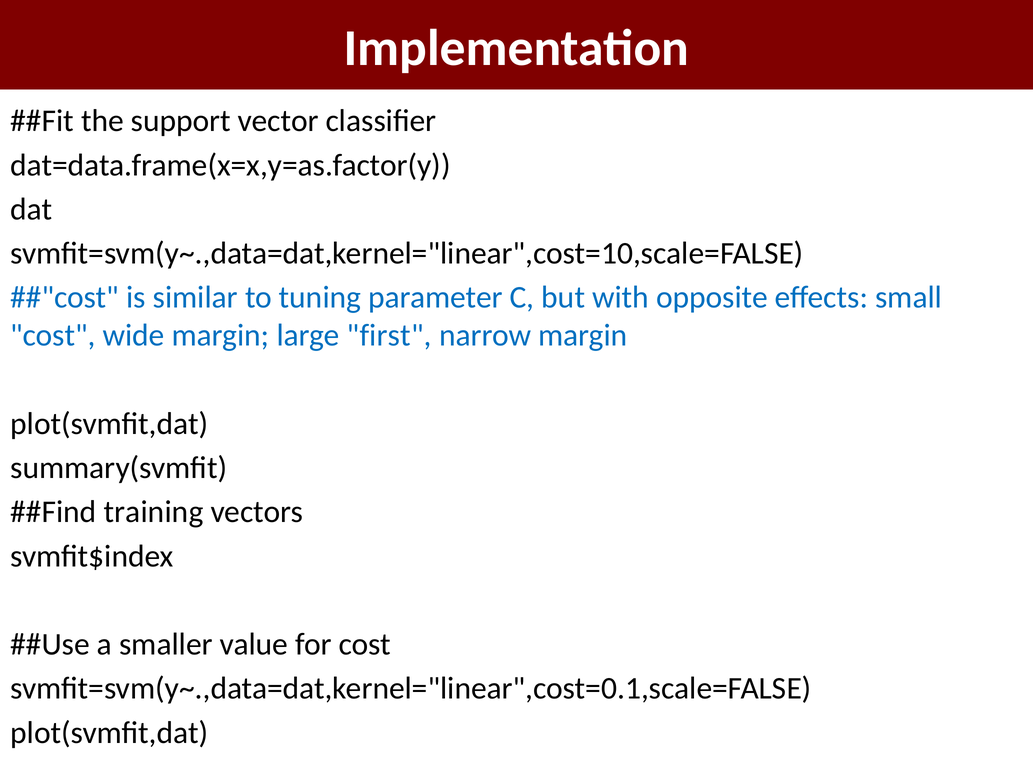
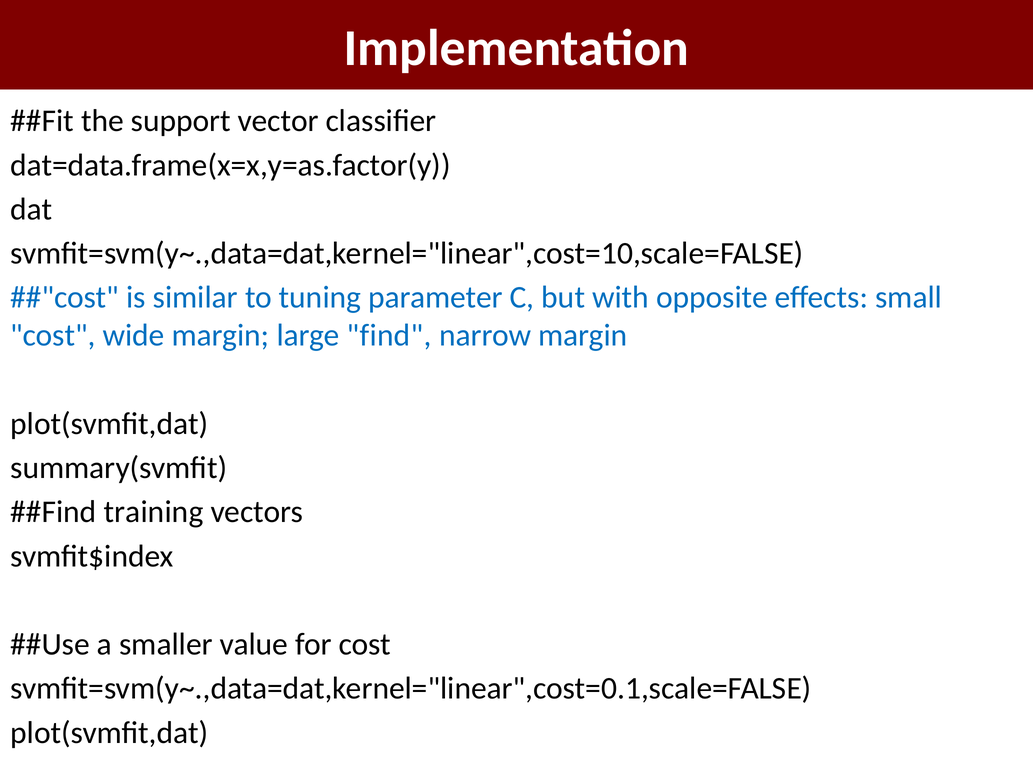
first: first -> find
